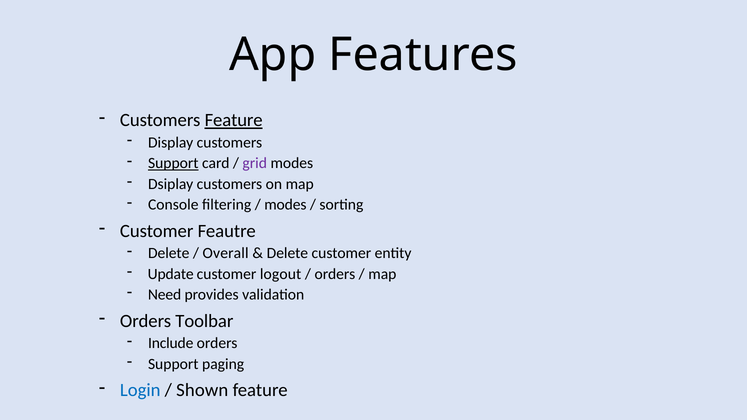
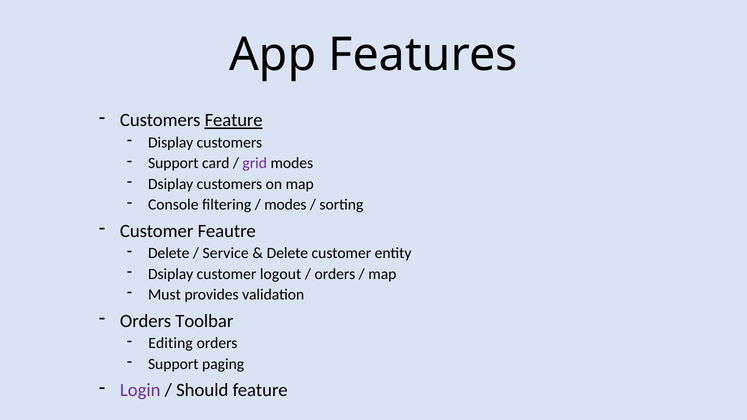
Support at (173, 163) underline: present -> none
Overall: Overall -> Service
Update at (171, 274): Update -> Dsiplay
Need: Need -> Must
Include: Include -> Editing
Login colour: blue -> purple
Shown: Shown -> Should
